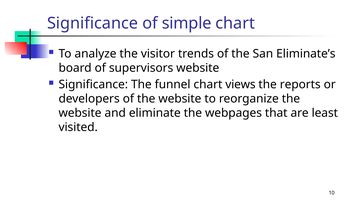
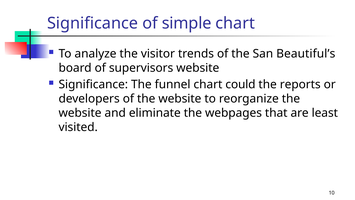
Eliminate’s: Eliminate’s -> Beautiful’s
views: views -> could
